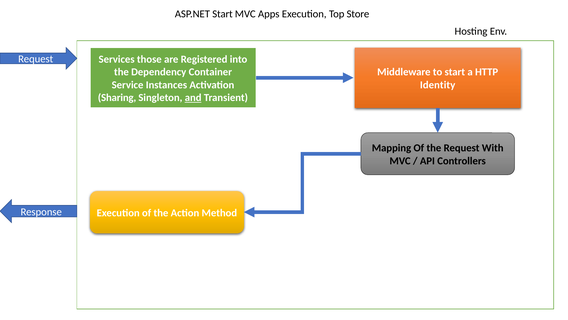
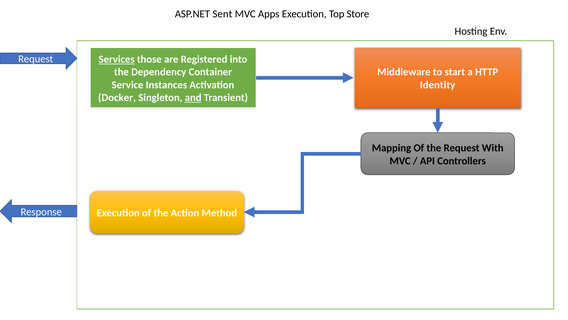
ASP.NET Start: Start -> Sent
Services underline: none -> present
Sharing: Sharing -> Docker
